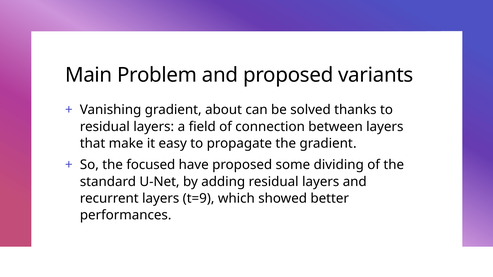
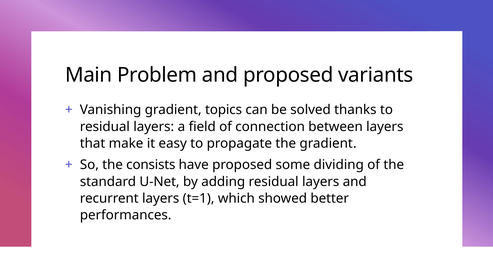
about: about -> topics
focused: focused -> consists
t=9: t=9 -> t=1
